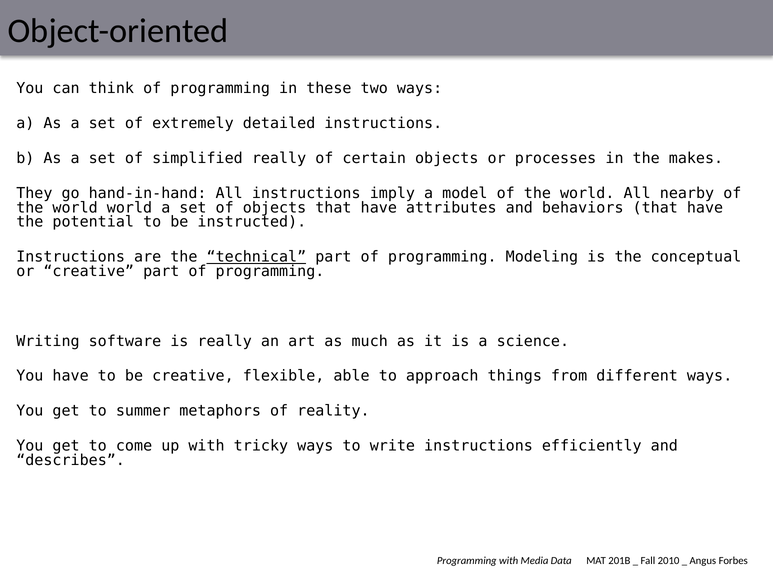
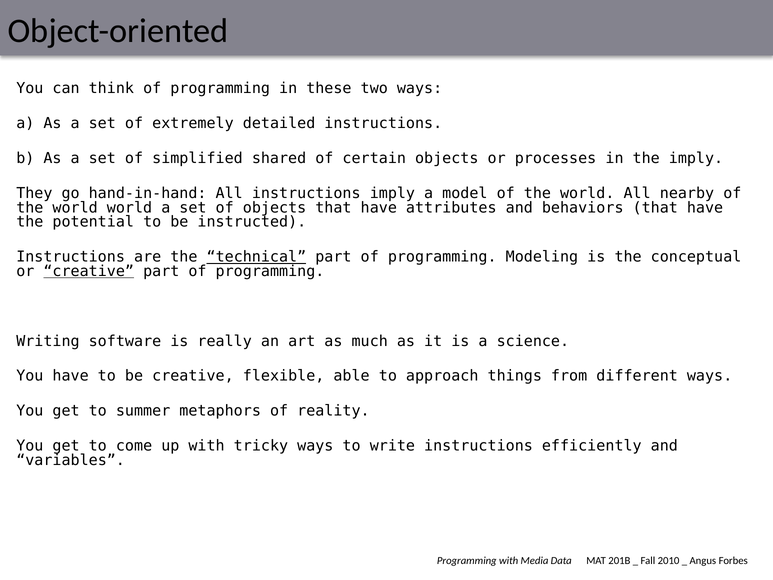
simplified really: really -> shared
the makes: makes -> imply
creative at (89, 271) underline: none -> present
describes: describes -> variables
